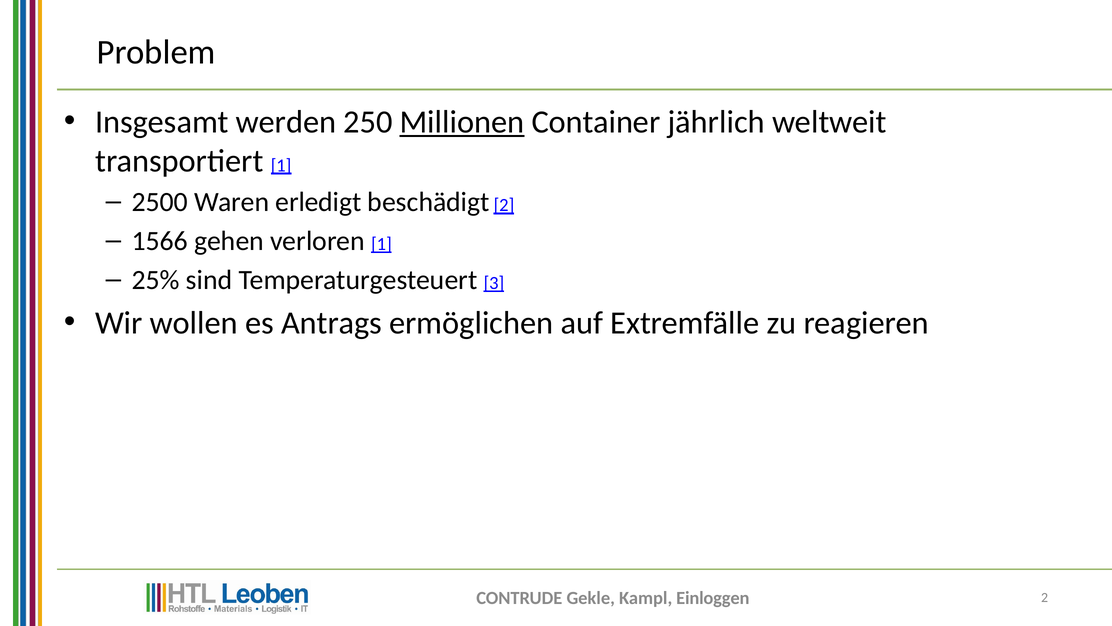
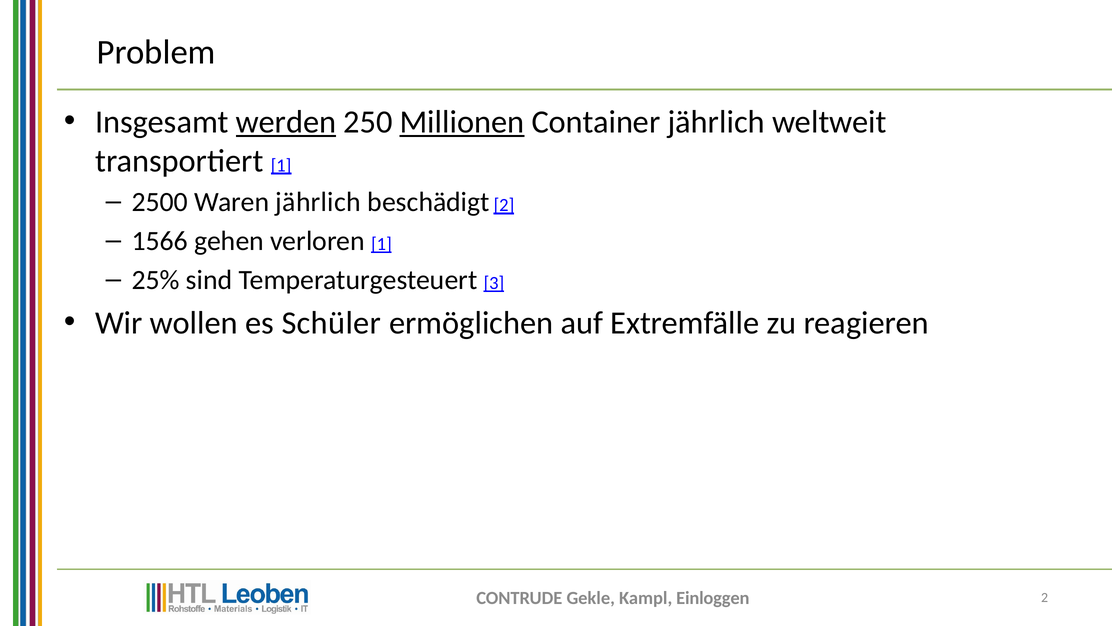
werden underline: none -> present
Waren erledigt: erledigt -> jährlich
Antrags: Antrags -> Schüler
